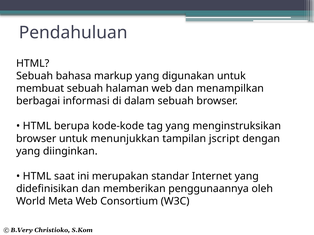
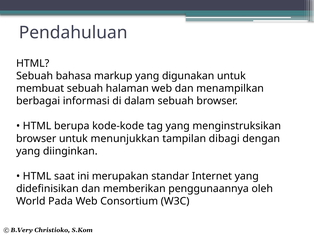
jscript: jscript -> dibagi
Meta: Meta -> Pada
